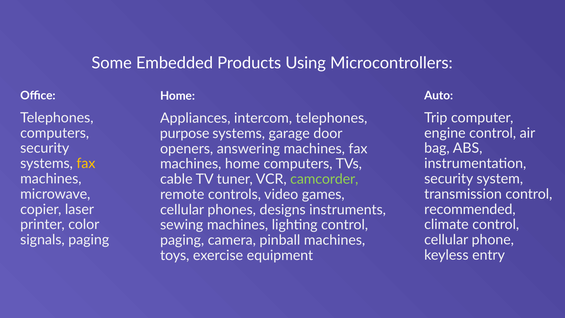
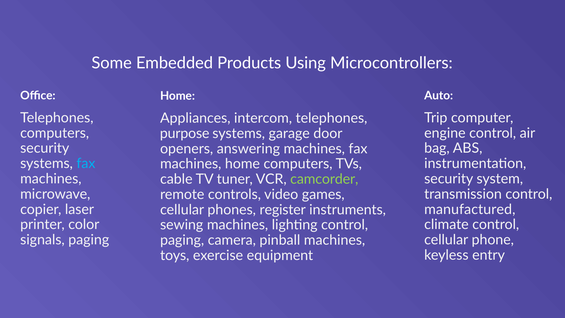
fax at (86, 163) colour: yellow -> light blue
recommended: recommended -> manufactured
designs: designs -> register
